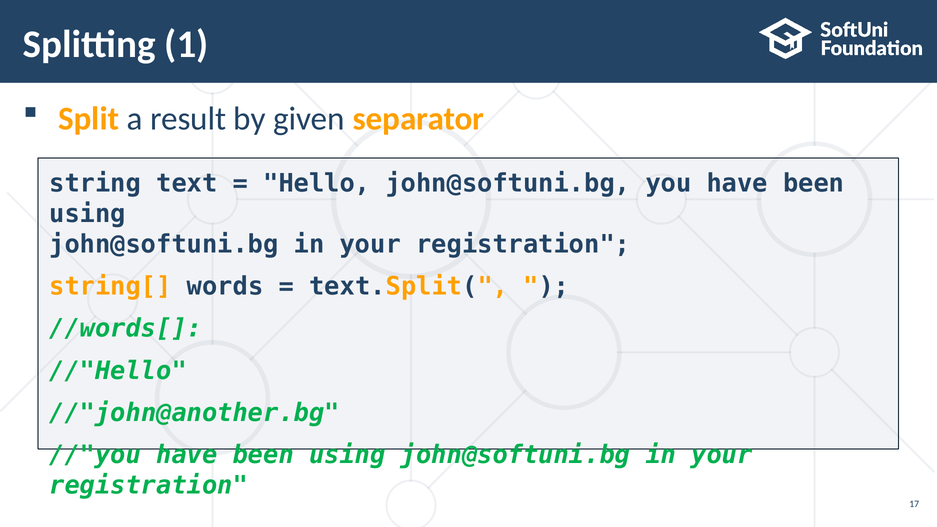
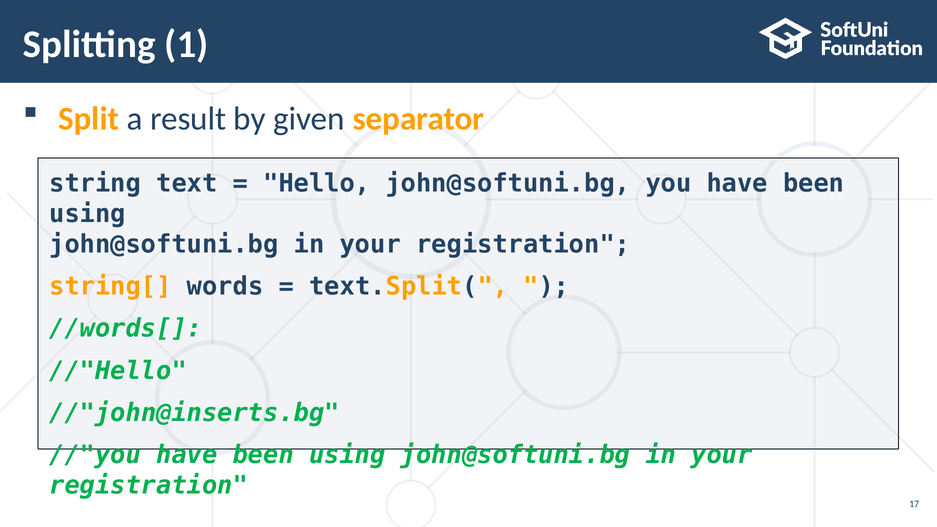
//"john@another.bg: //"john@another.bg -> //"john@inserts.bg
